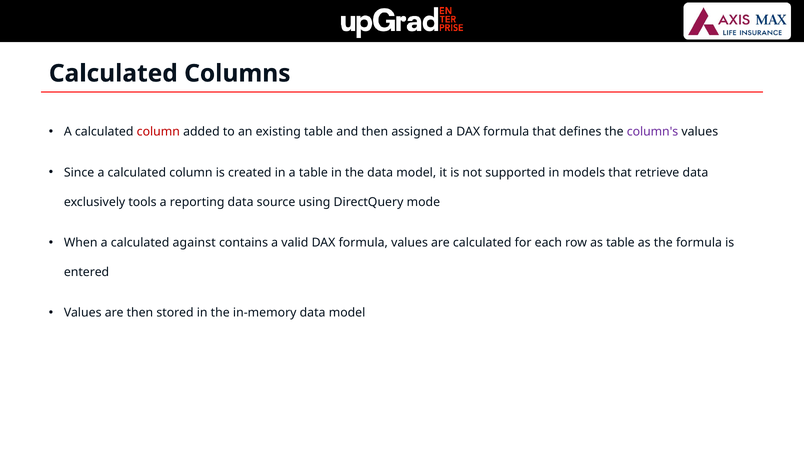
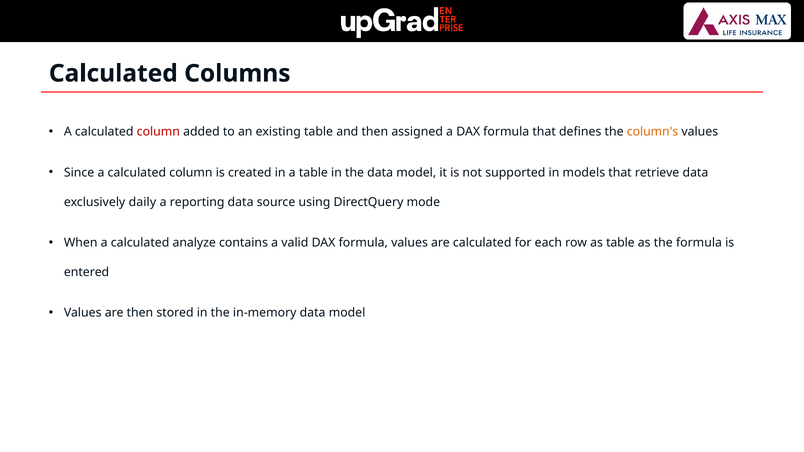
column's colour: purple -> orange
tools: tools -> daily
against: against -> analyze
